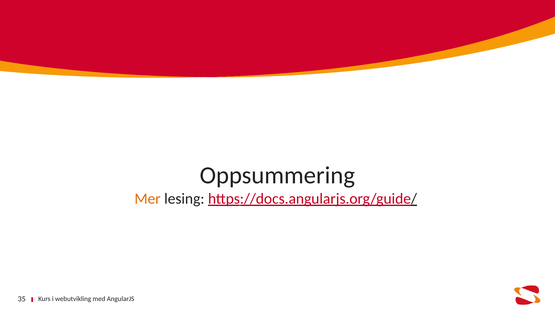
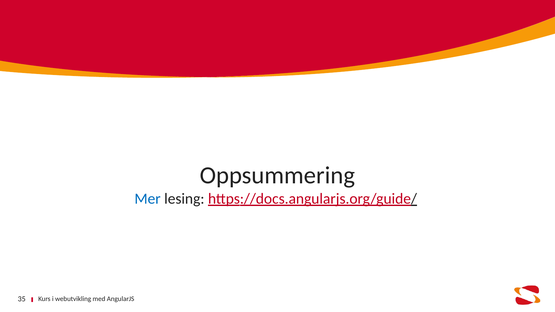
Mer colour: orange -> blue
